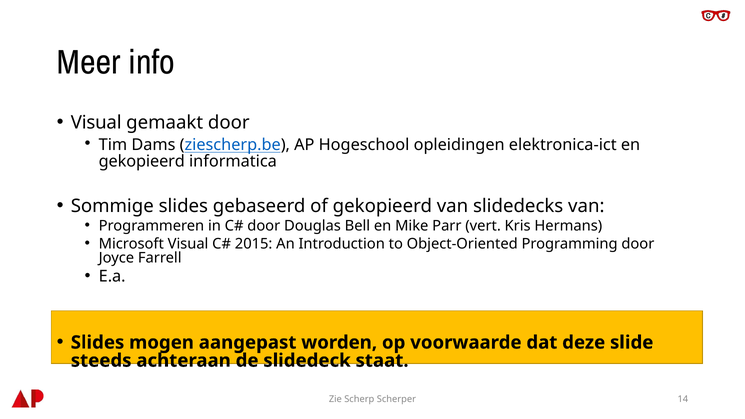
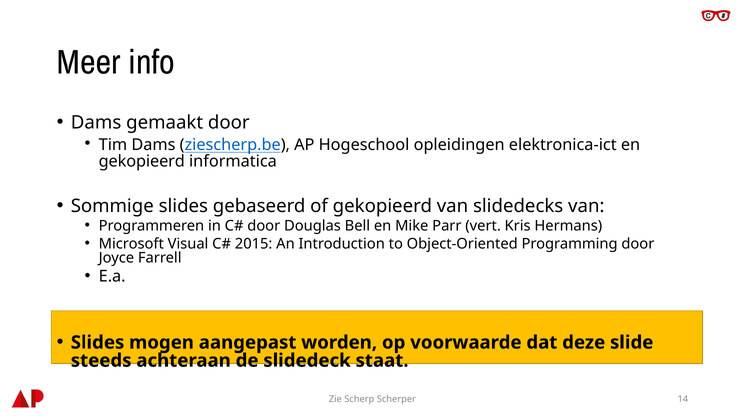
Visual at (96, 123): Visual -> Dams
